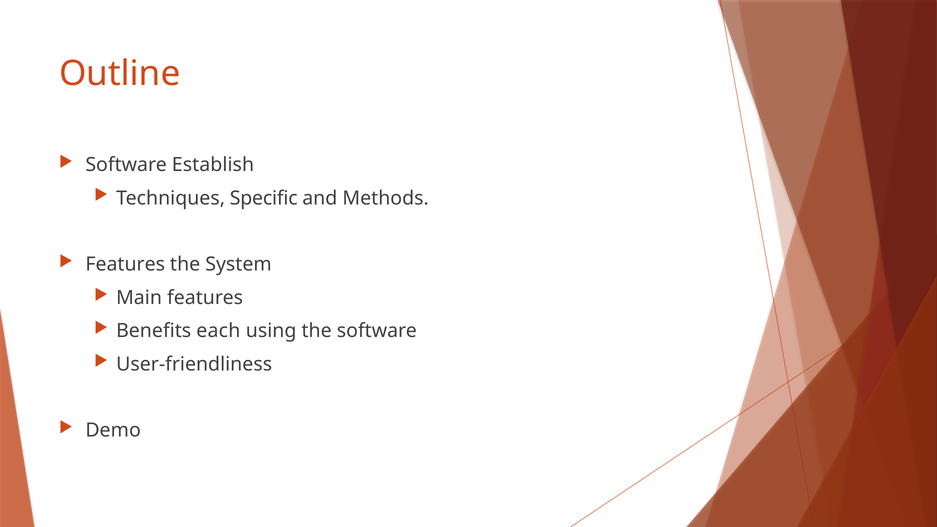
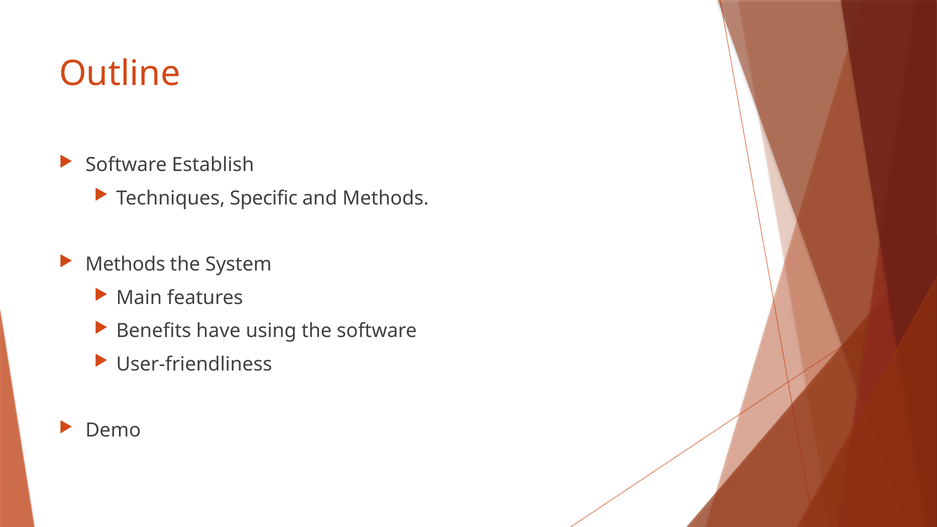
Features at (125, 265): Features -> Methods
each: each -> have
